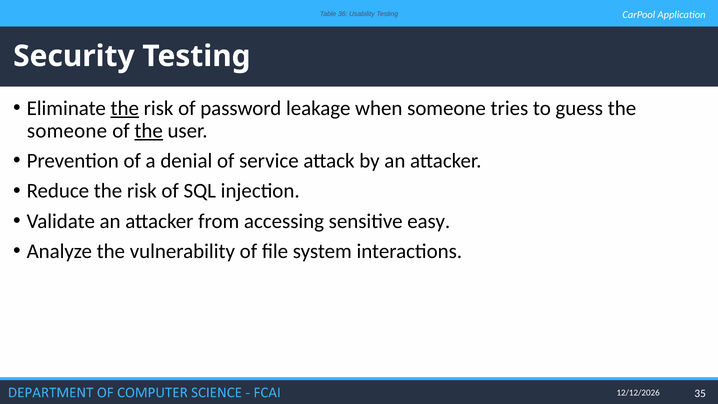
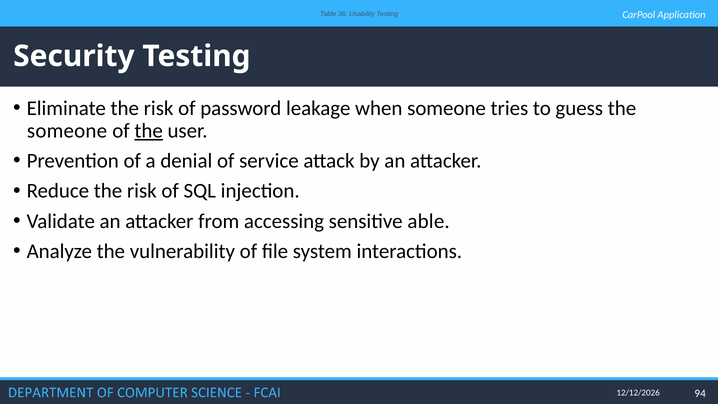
the at (125, 108) underline: present -> none
easy: easy -> able
35: 35 -> 94
